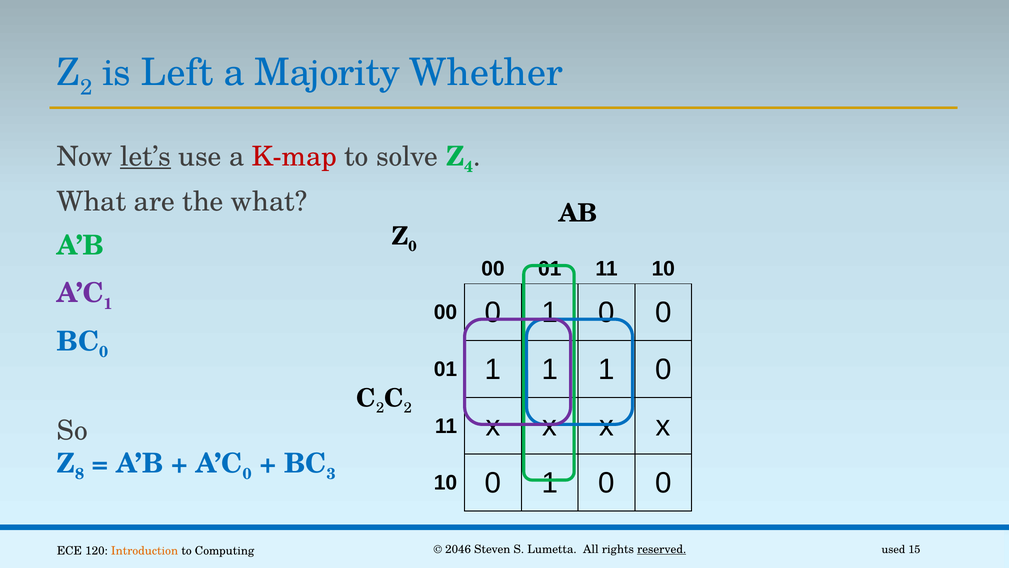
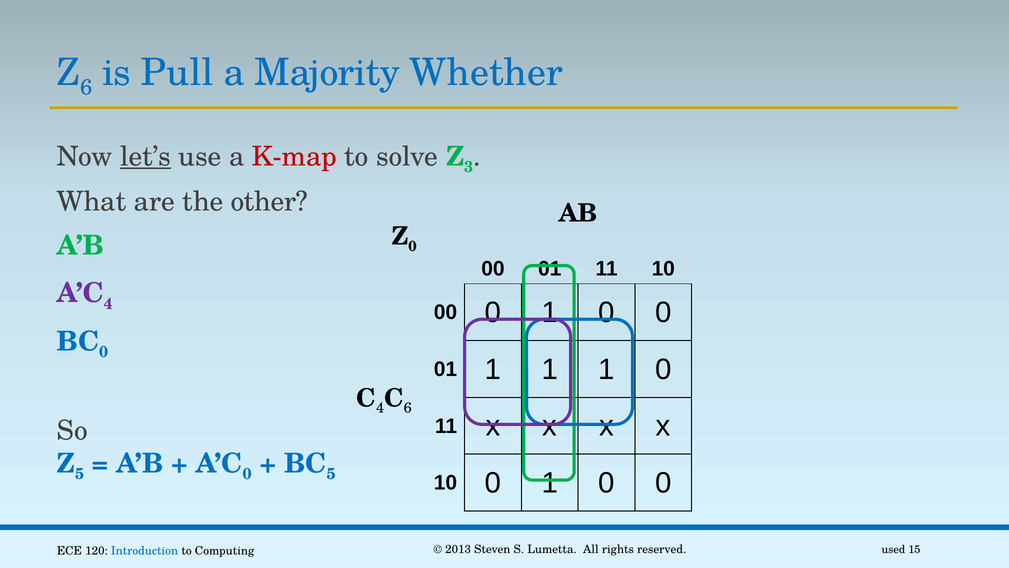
2 at (86, 87): 2 -> 6
Left: Left -> Pull
4: 4 -> 3
the what: what -> other
1 at (109, 304): 1 -> 4
2 at (380, 408): 2 -> 4
2 at (408, 408): 2 -> 6
8 at (80, 474): 8 -> 5
3 at (331, 474): 3 -> 5
2046: 2046 -> 2013
reserved underline: present -> none
Introduction colour: orange -> blue
